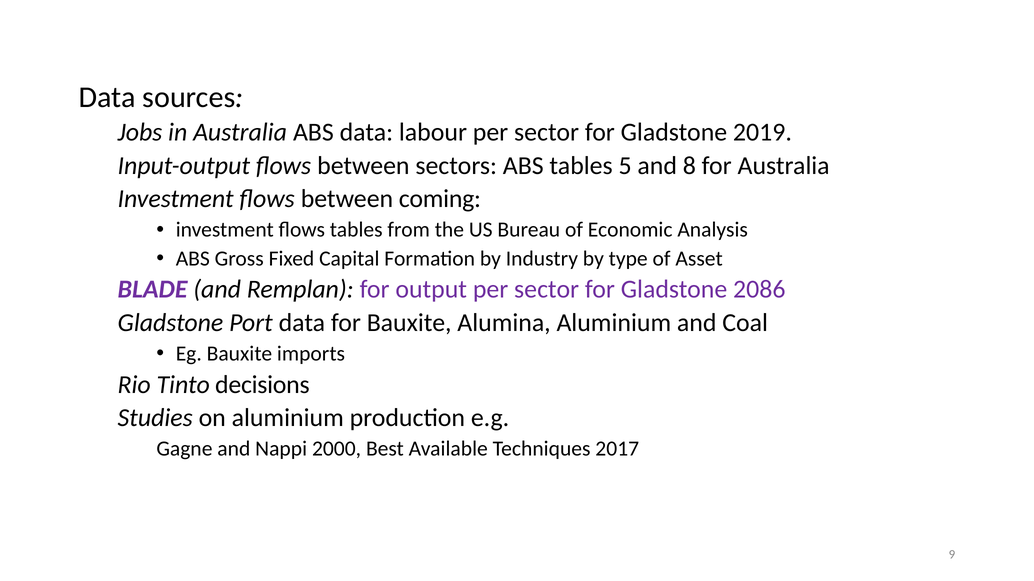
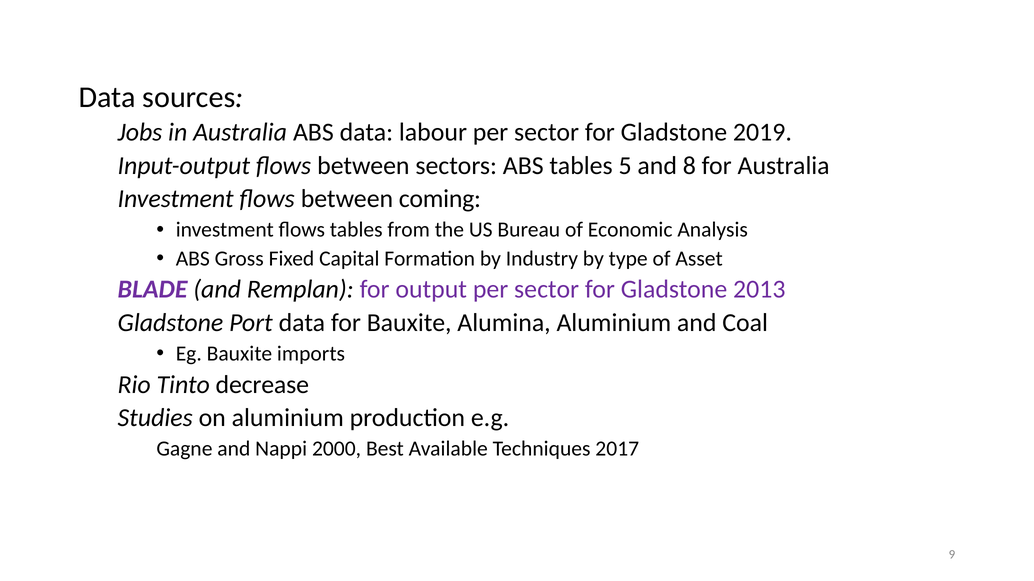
2086: 2086 -> 2013
decisions: decisions -> decrease
